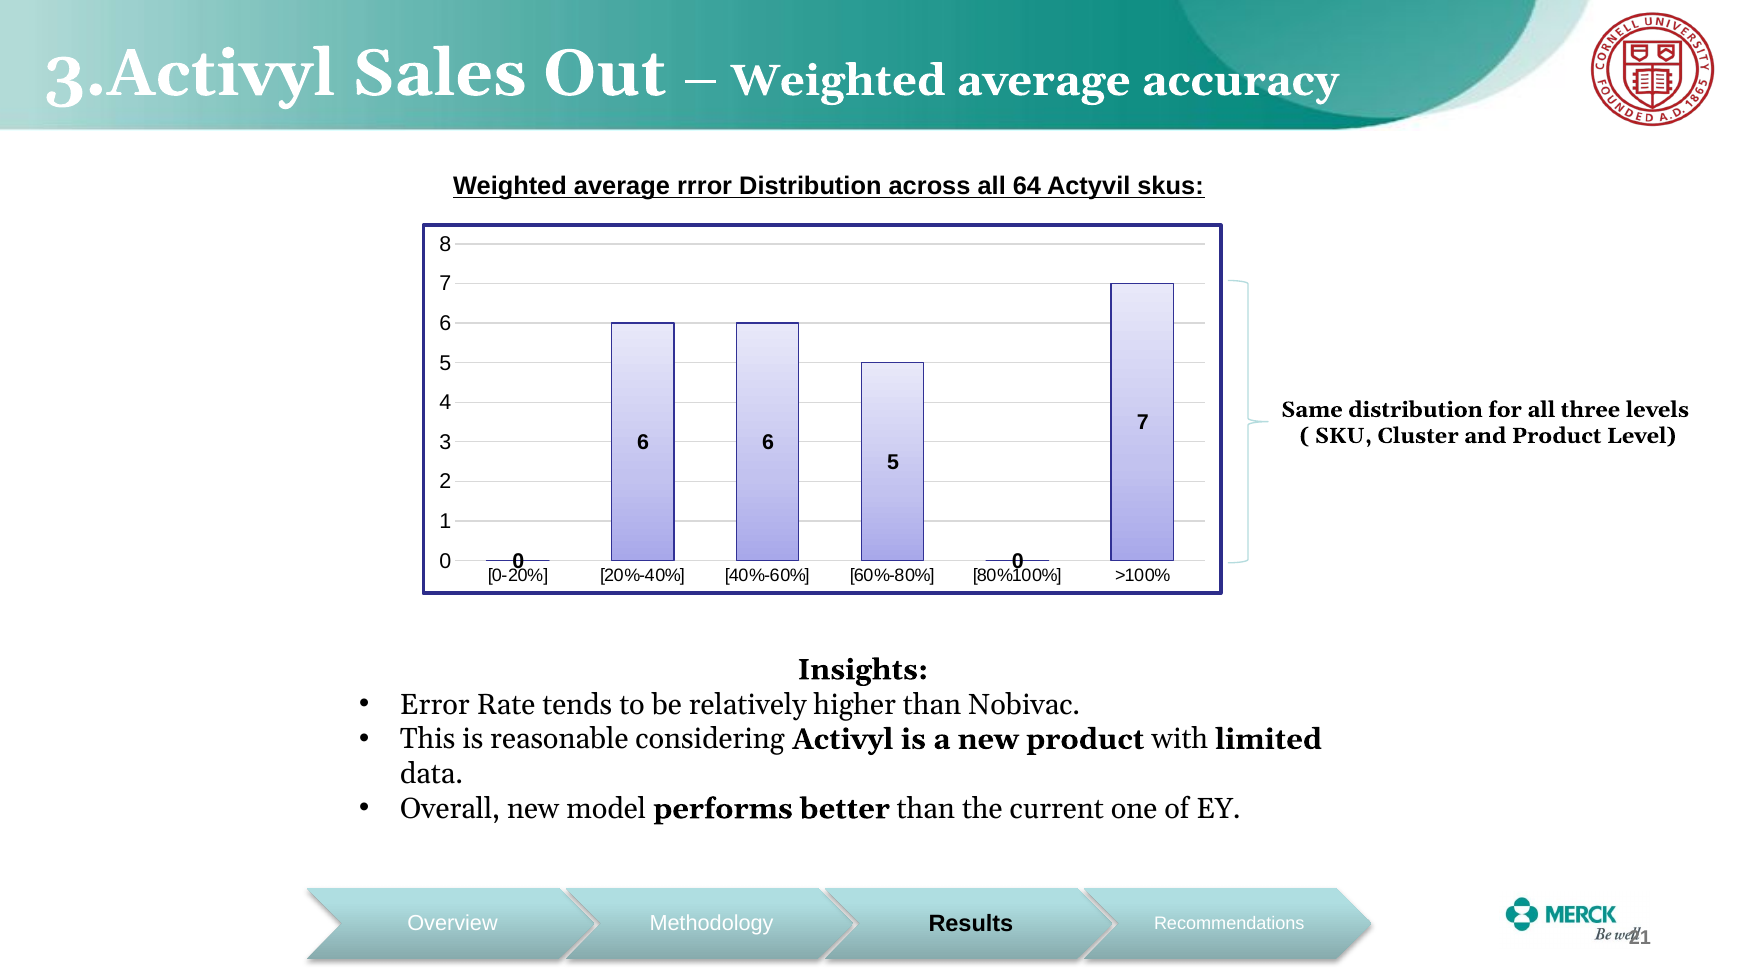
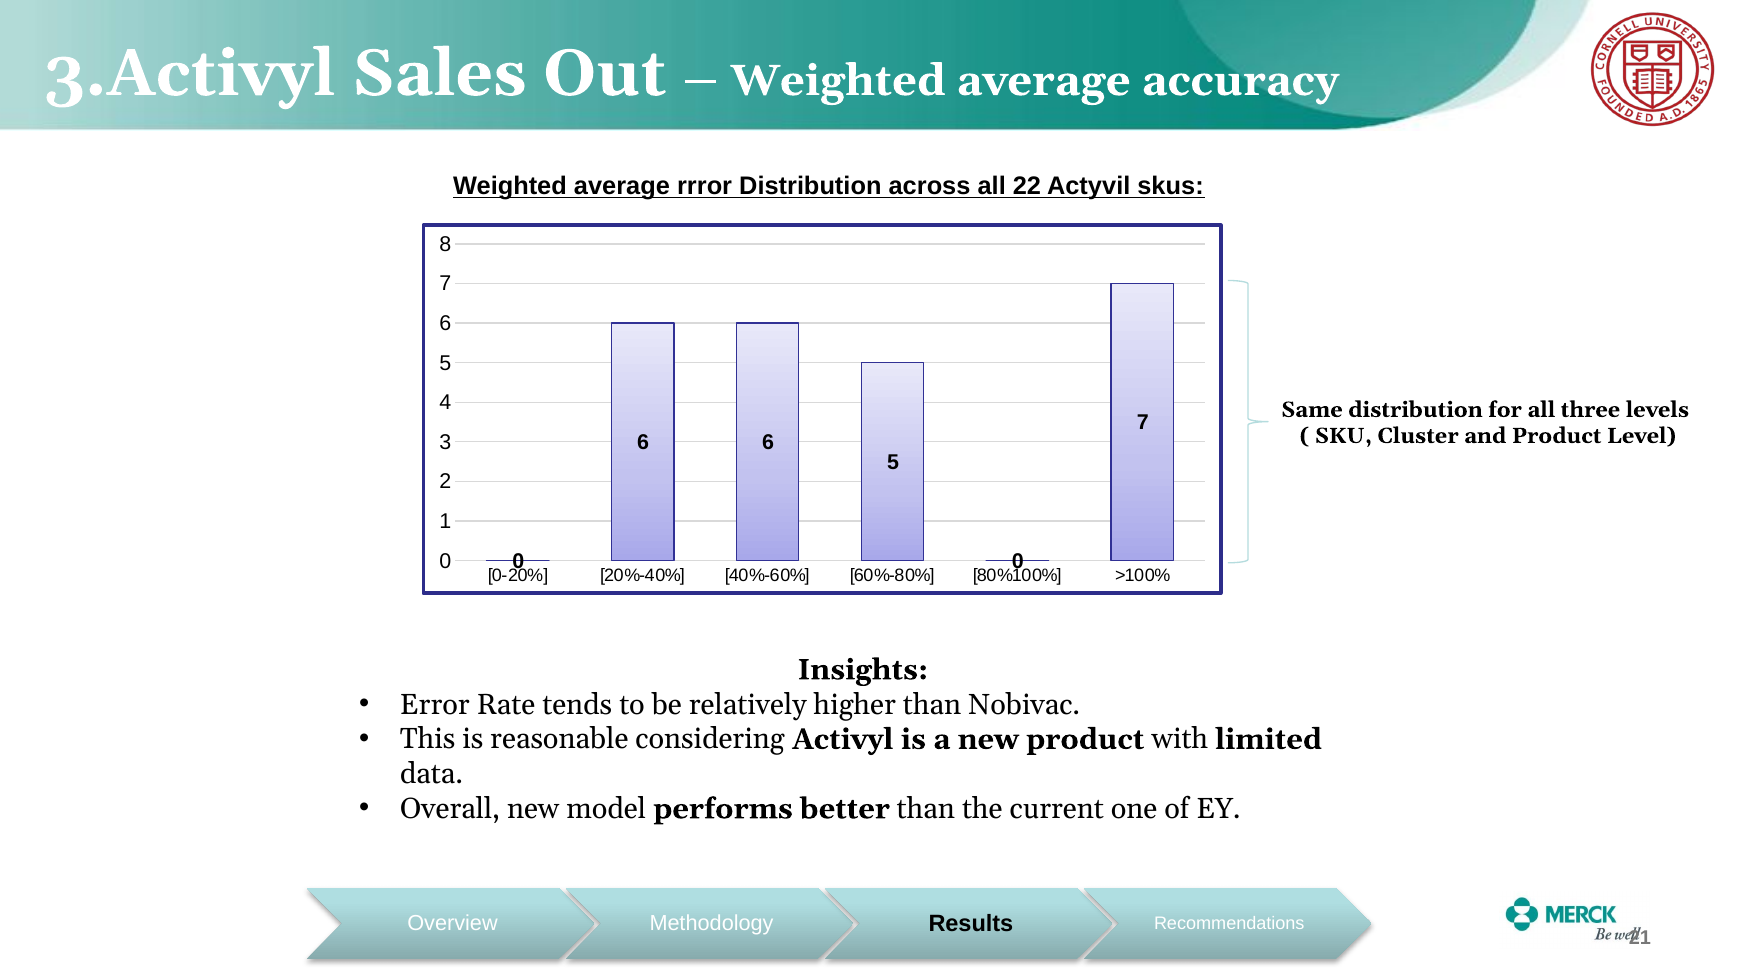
64: 64 -> 22
